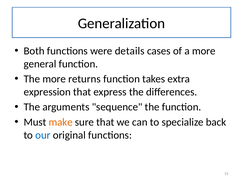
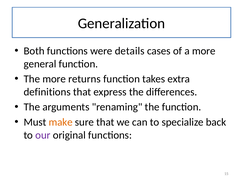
expression: expression -> definitions
sequence: sequence -> renaming
our colour: blue -> purple
